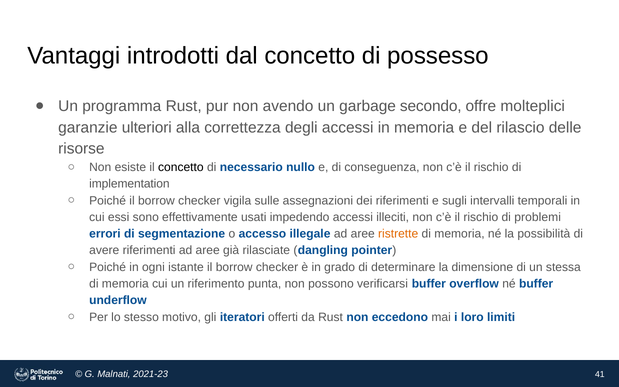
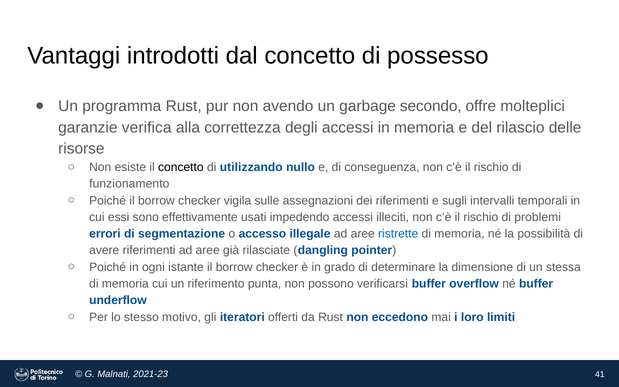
ulteriori: ulteriori -> verifica
necessario: necessario -> utilizzando
implementation: implementation -> funzionamento
ristrette colour: orange -> blue
